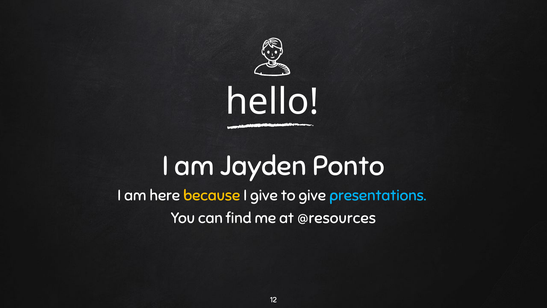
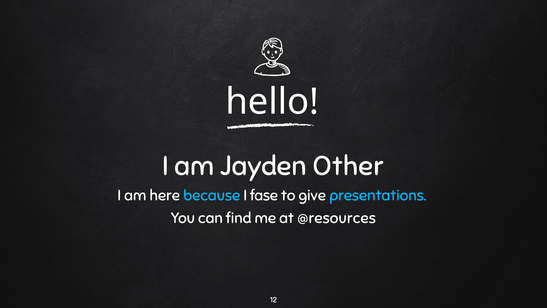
Ponto: Ponto -> Other
because colour: yellow -> light blue
I give: give -> fase
